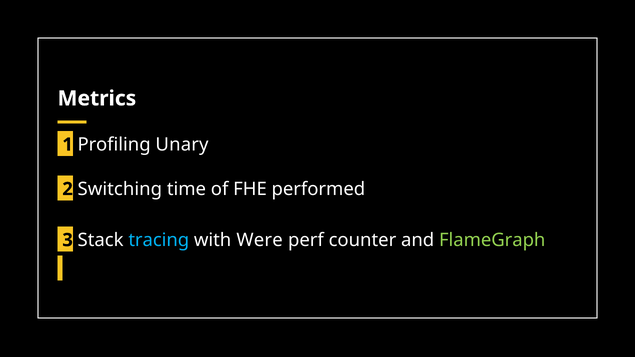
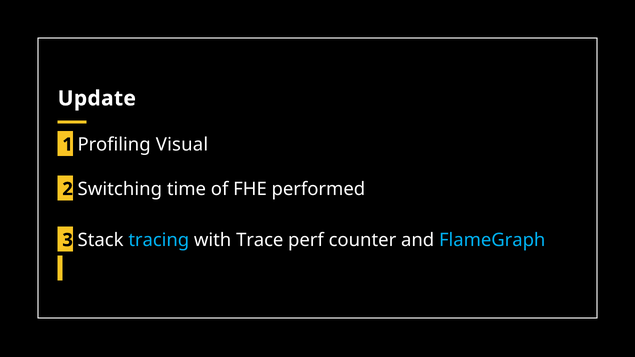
Metrics: Metrics -> Update
Unary: Unary -> Visual
Were: Were -> Trace
FlameGraph colour: light green -> light blue
